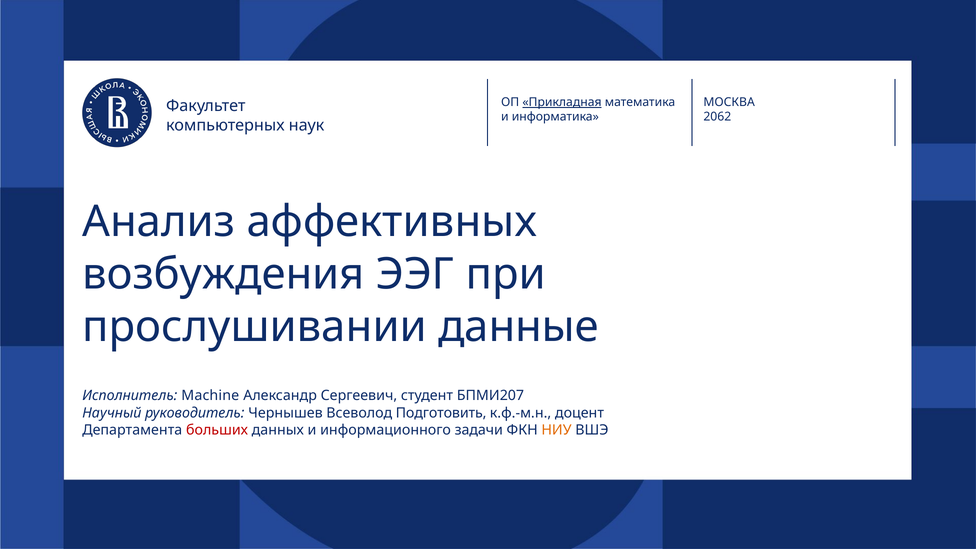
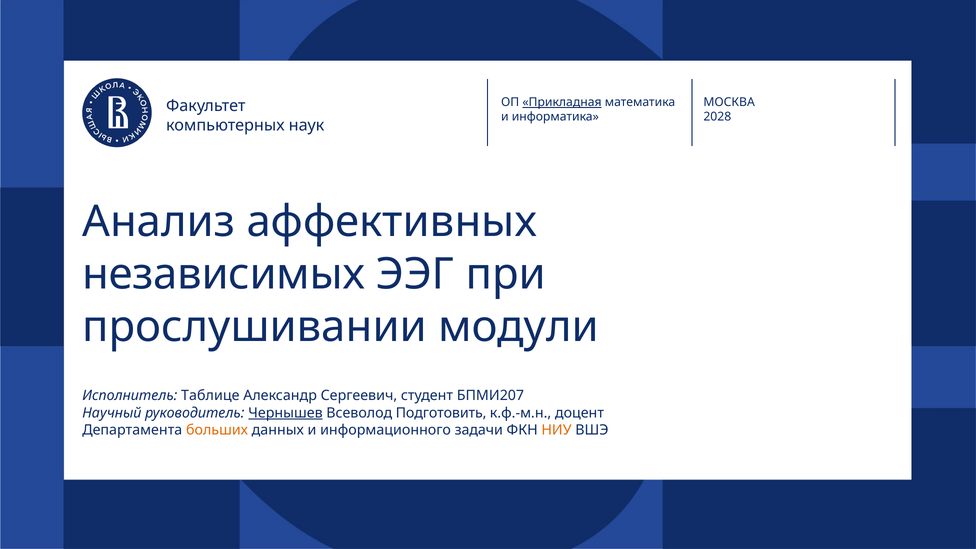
2062: 2062 -> 2028
возбуждения: возбуждения -> независимых
данные: данные -> модули
Machine: Machine -> Таблице
Чернышев underline: none -> present
больших colour: red -> orange
